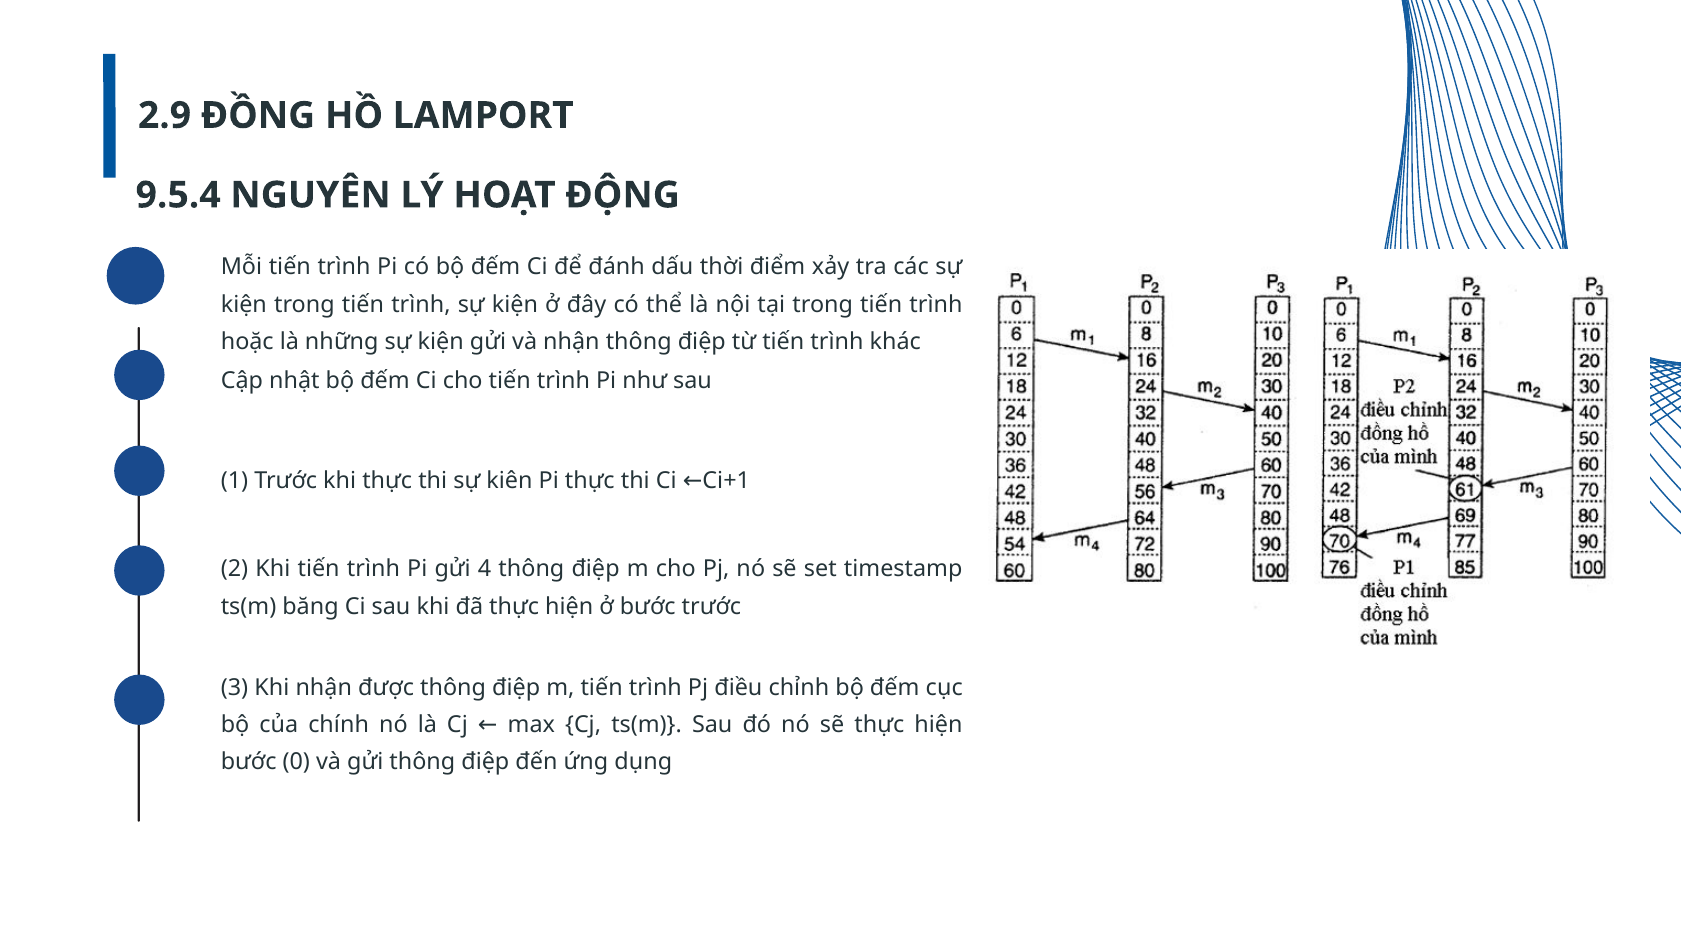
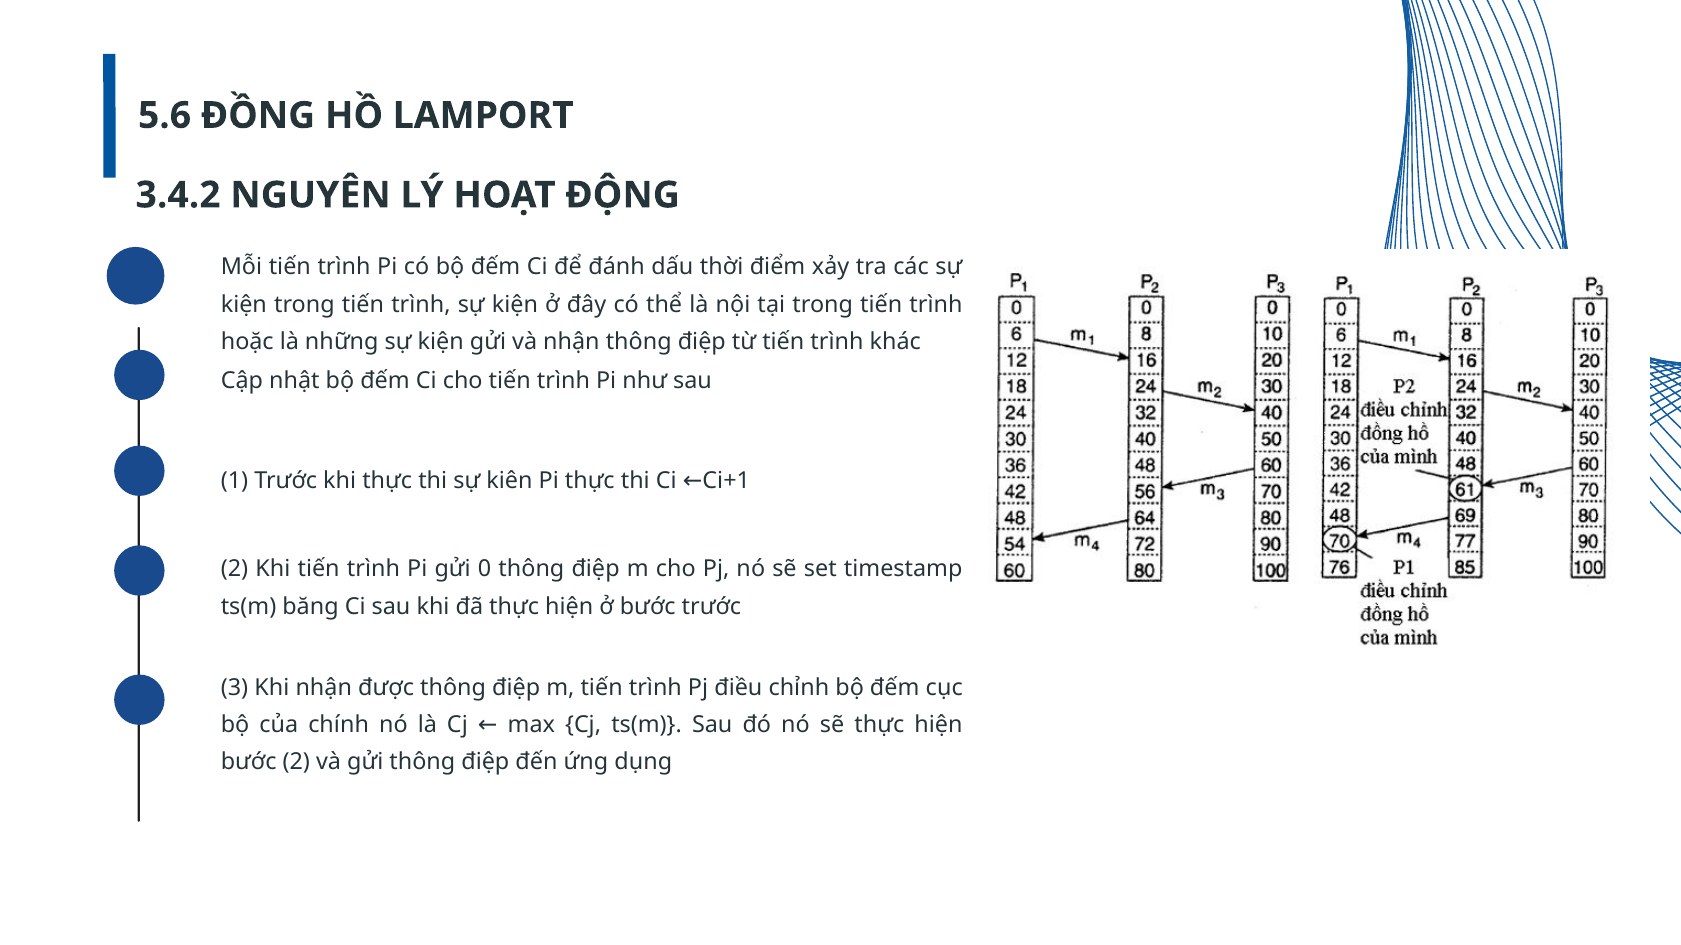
2.9: 2.9 -> 5.6
9.5.4: 9.5.4 -> 3.4.2
4: 4 -> 0
bước 0: 0 -> 2
